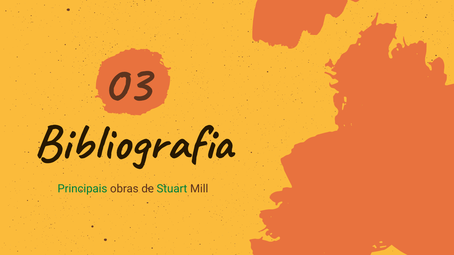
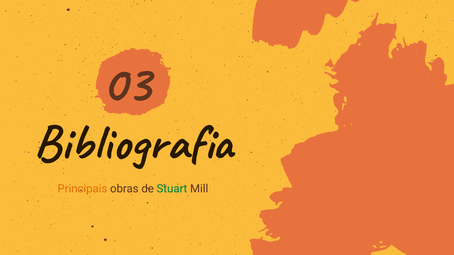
Principais colour: green -> orange
